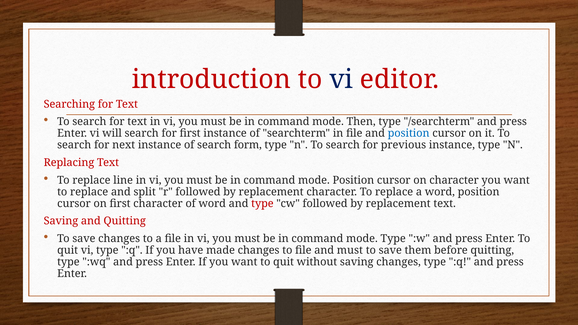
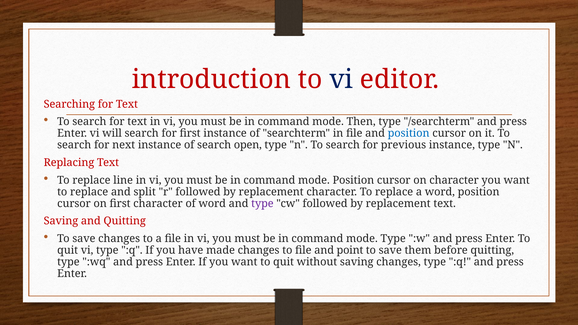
form: form -> open
type at (262, 204) colour: red -> purple
and must: must -> point
